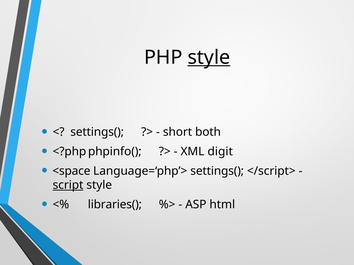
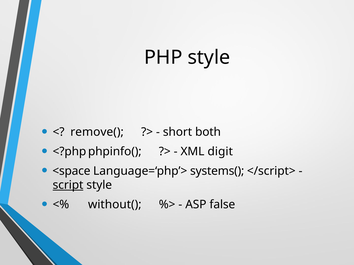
style at (209, 57) underline: present -> none
settings( at (97, 132): settings( -> remove(
Language=‘php’> settings(: settings( -> systems(
libraries(: libraries( -> without(
html: html -> false
